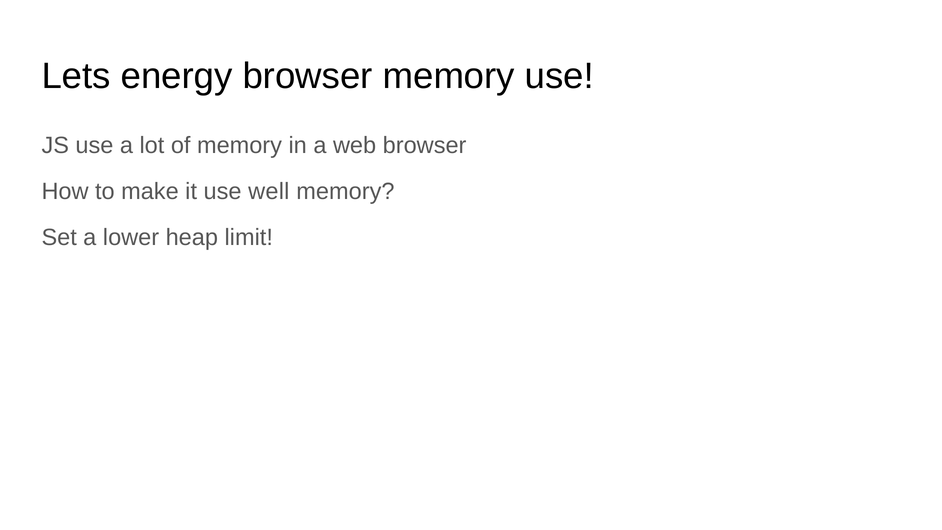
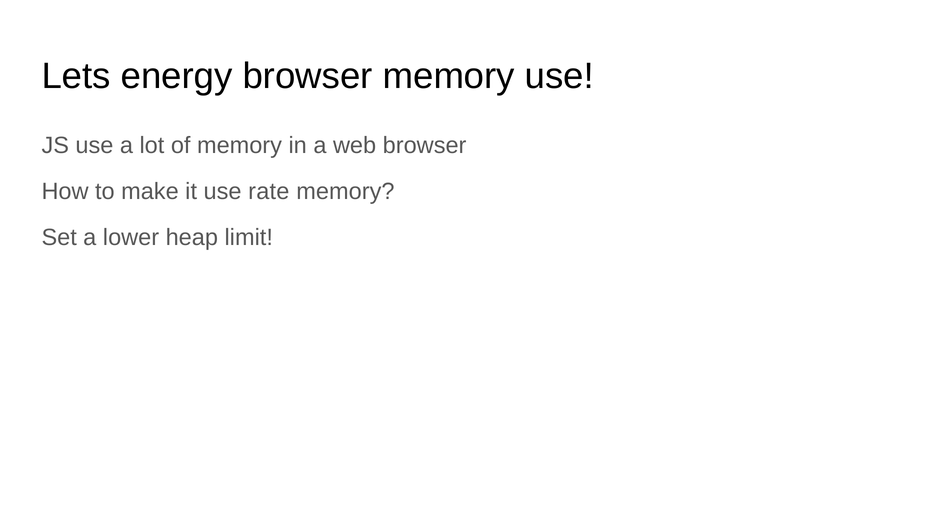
well: well -> rate
